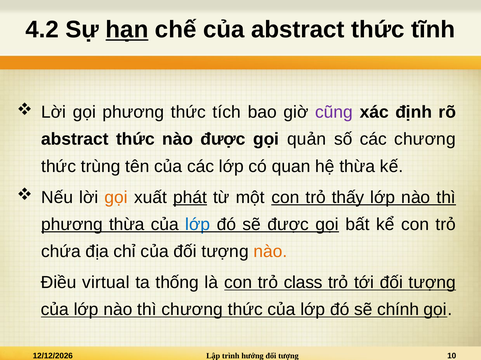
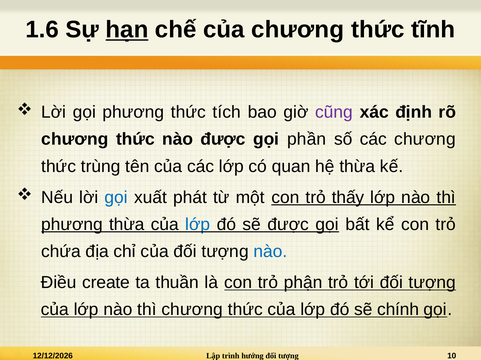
4.2: 4.2 -> 1.6
của abstract: abstract -> chương
abstract at (75, 140): abstract -> chương
quản: quản -> phần
gọi at (116, 198) colour: orange -> blue
phát underline: present -> none
nào at (270, 252) colour: orange -> blue
virtual: virtual -> create
thống: thống -> thuần
class: class -> phận
